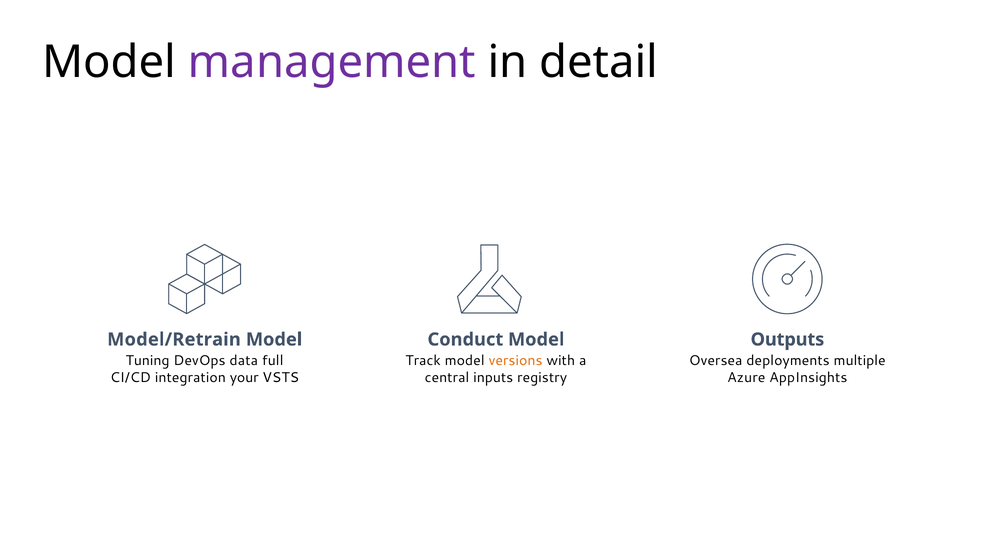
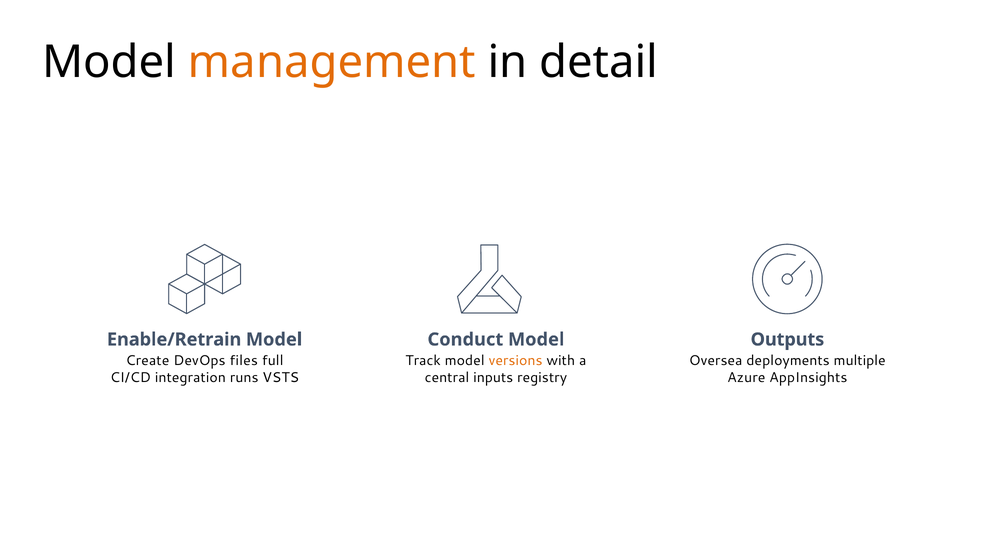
management colour: purple -> orange
Model/Retrain: Model/Retrain -> Enable/Retrain
Tuning: Tuning -> Create
data: data -> files
your: your -> runs
